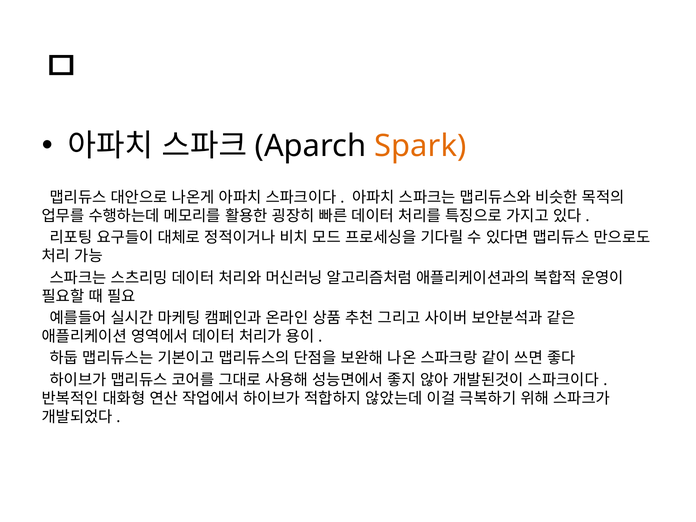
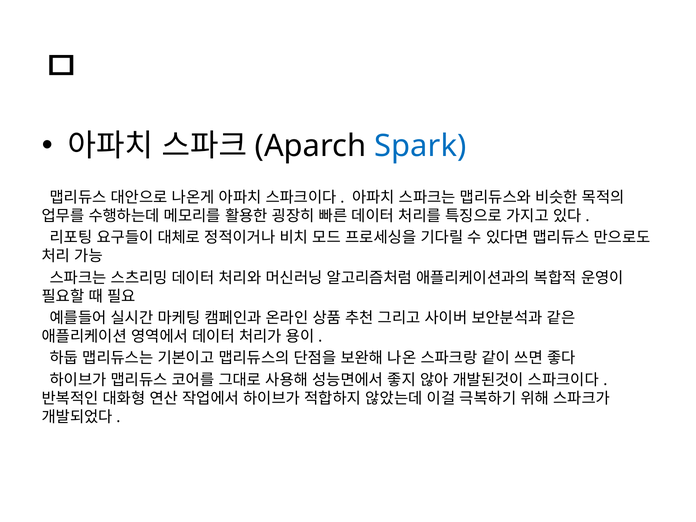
Spark colour: orange -> blue
